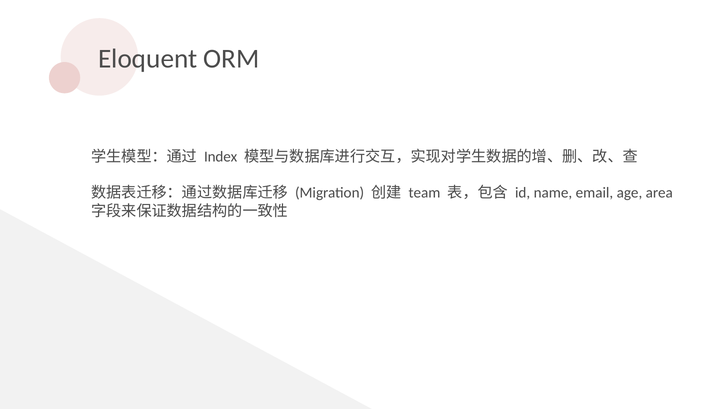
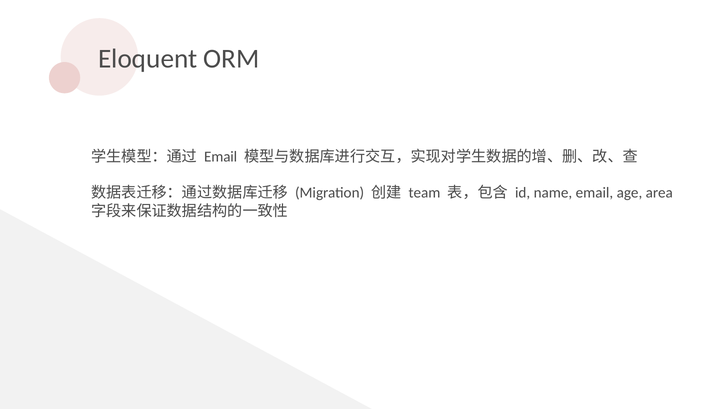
Index at (221, 156): Index -> Email
